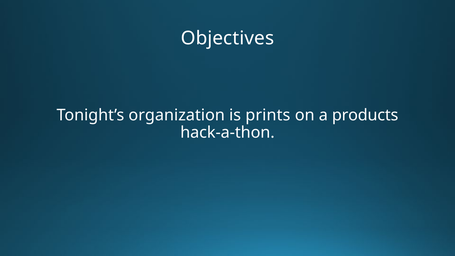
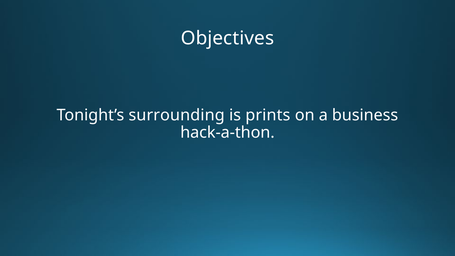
organization: organization -> surrounding
products: products -> business
